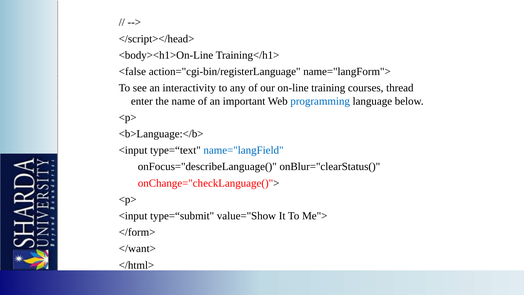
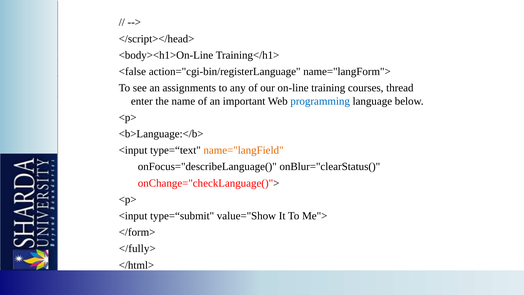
interactivity: interactivity -> assignments
name="langField colour: blue -> orange
</want>: </want> -> </fully>
